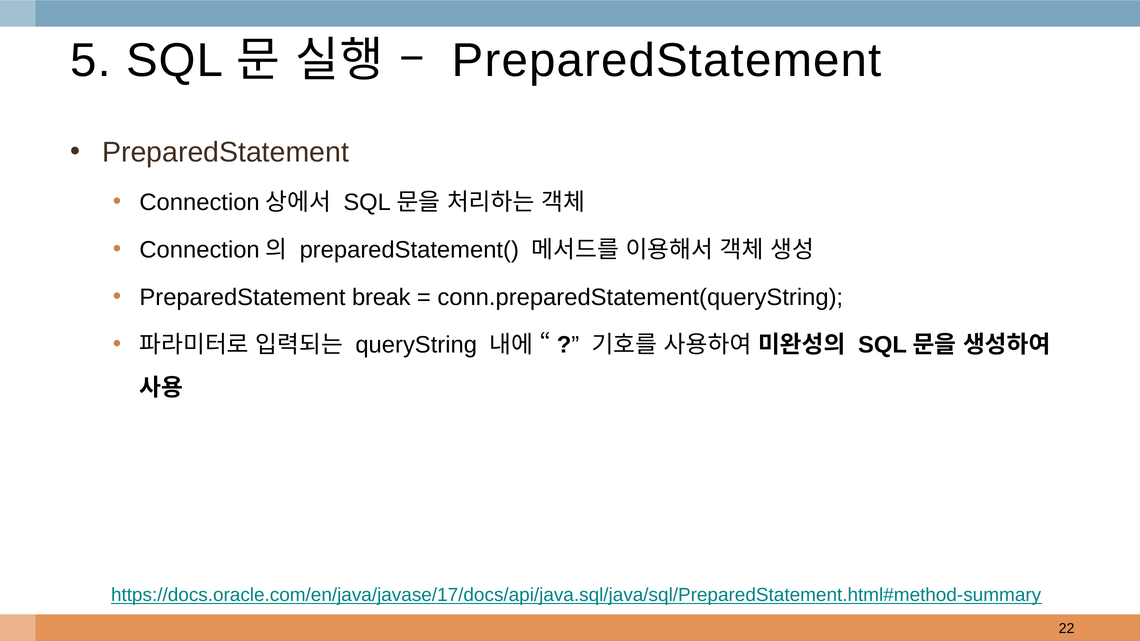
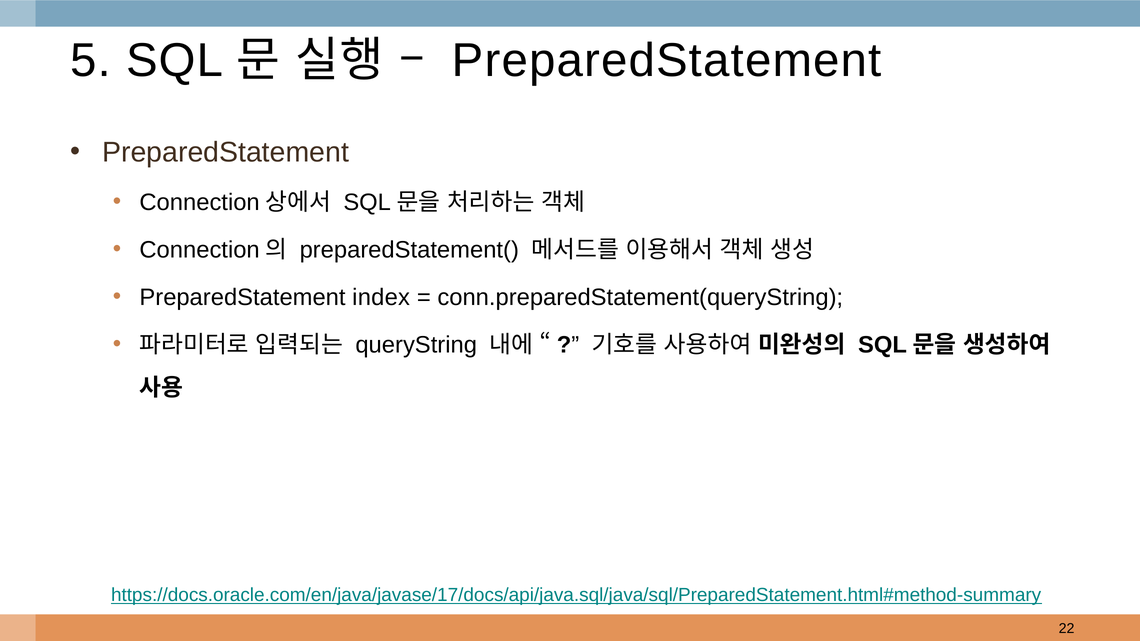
break: break -> index
